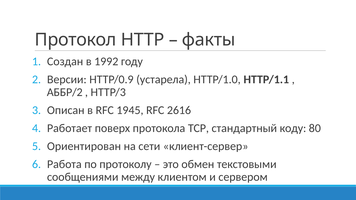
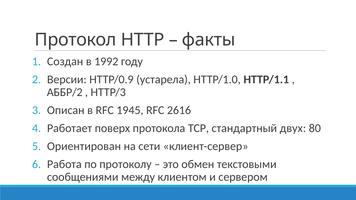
коду: коду -> двух
